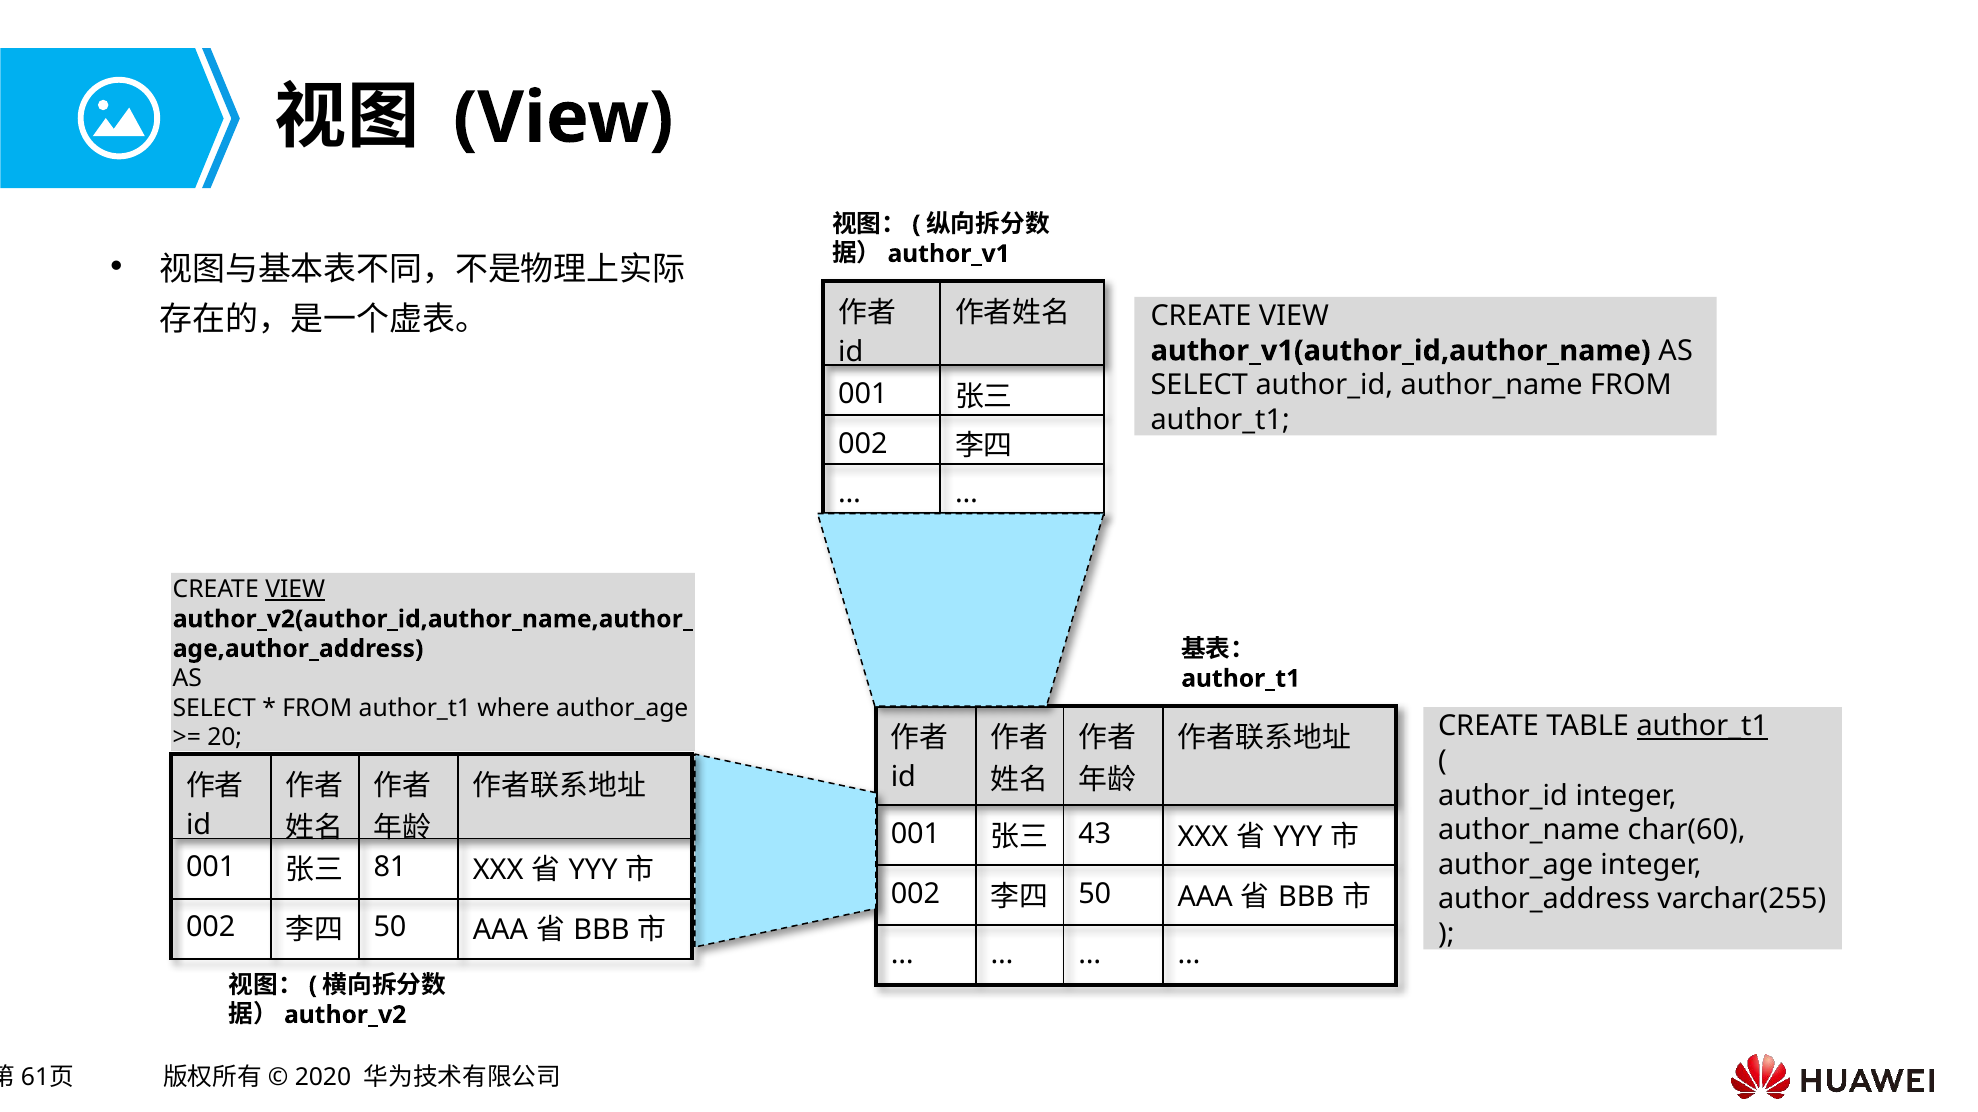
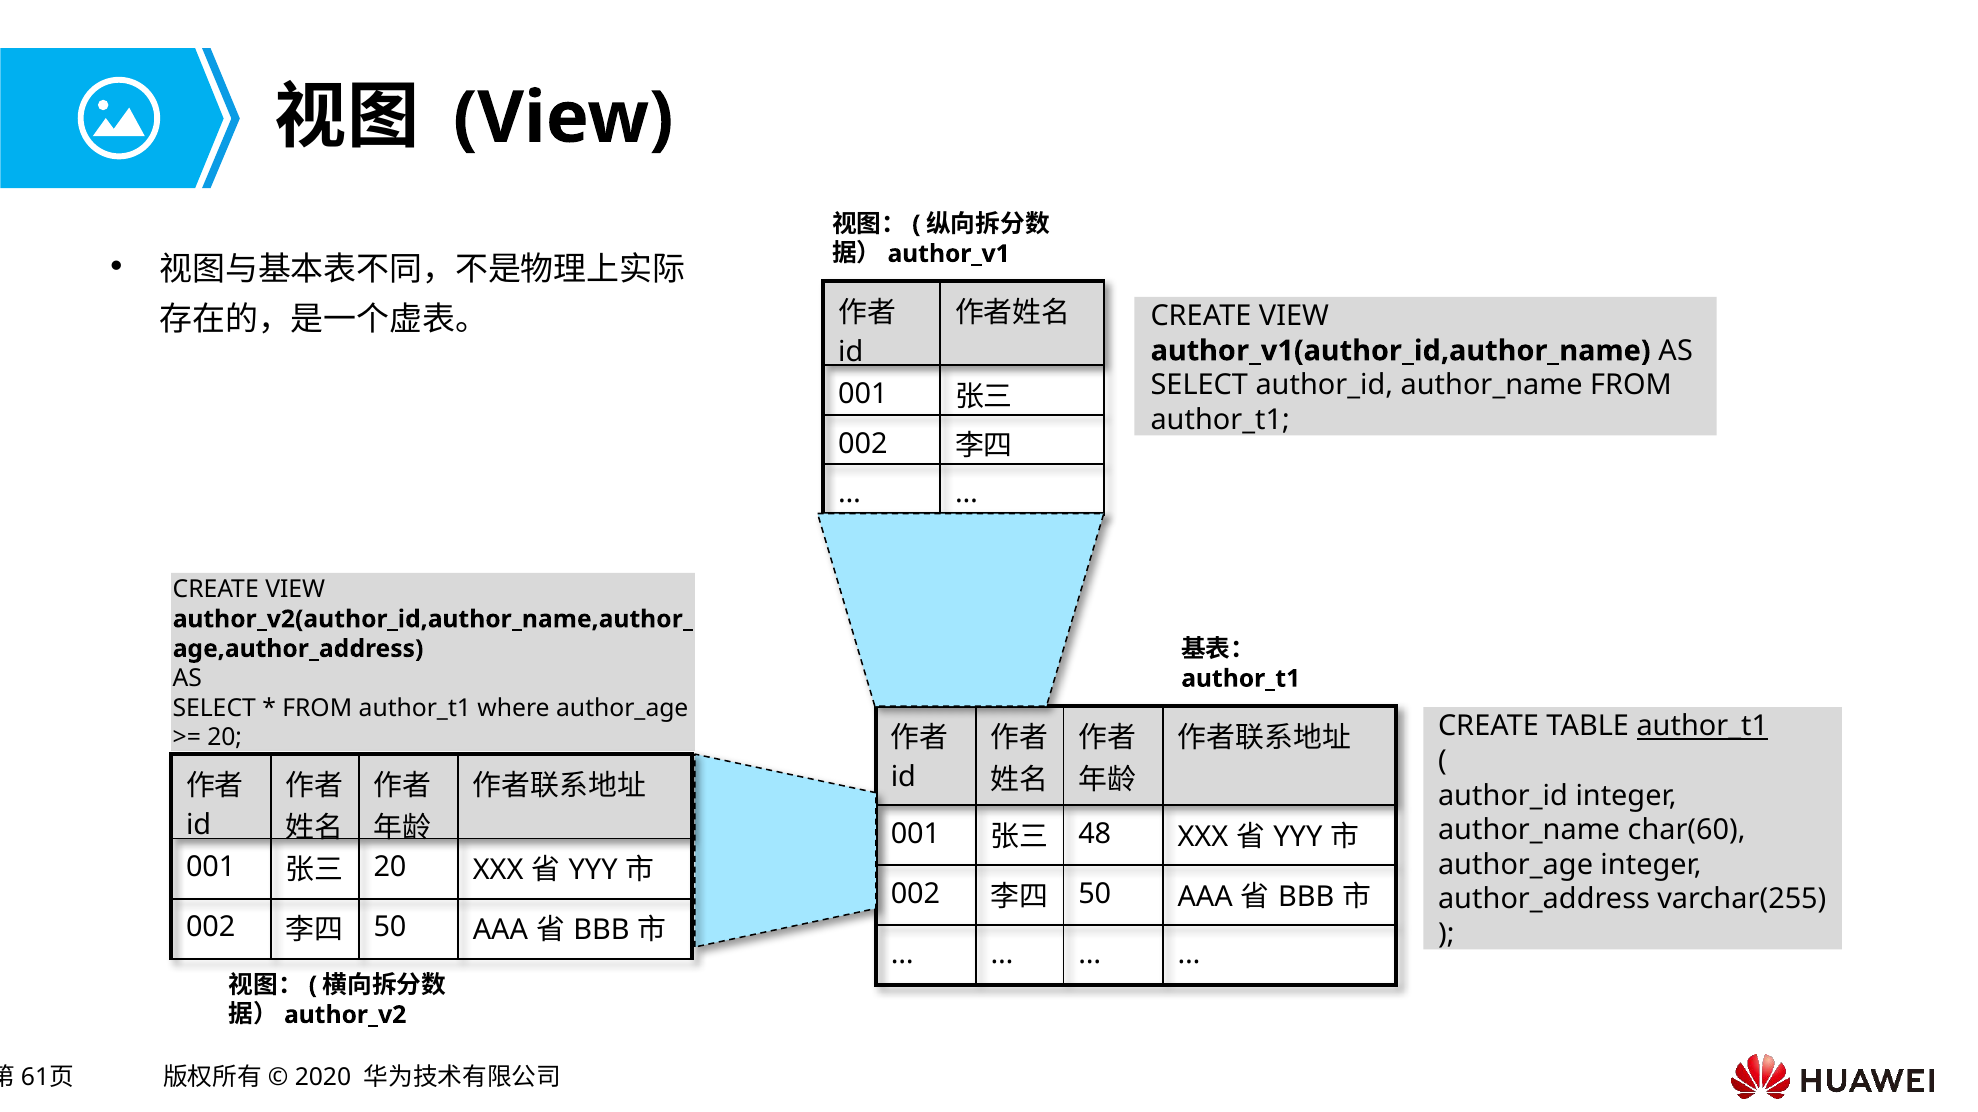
VIEW at (295, 590) underline: present -> none
43: 43 -> 48
81 at (390, 868): 81 -> 20
